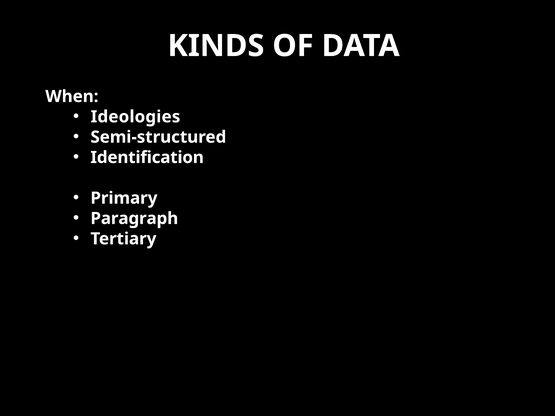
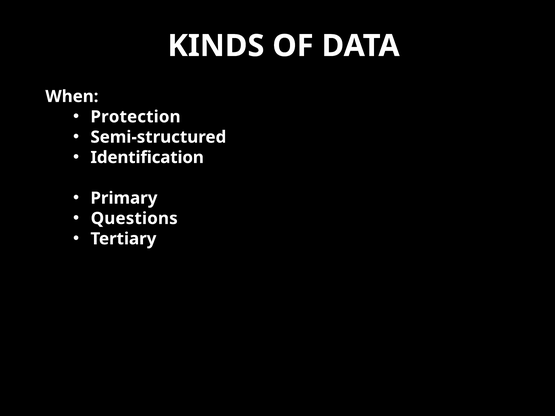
Ideologies: Ideologies -> Protection
Paragraph: Paragraph -> Questions
